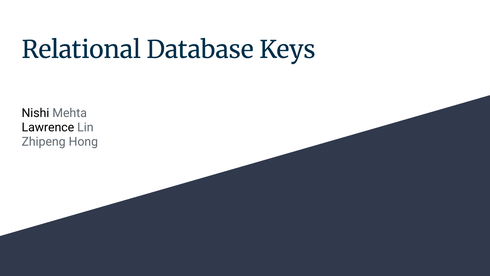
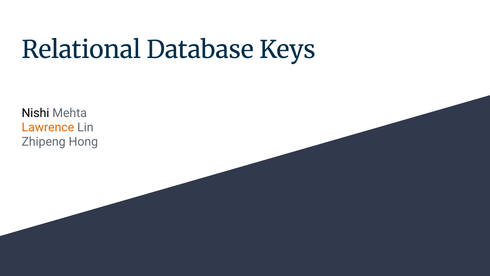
Lawrence colour: black -> orange
